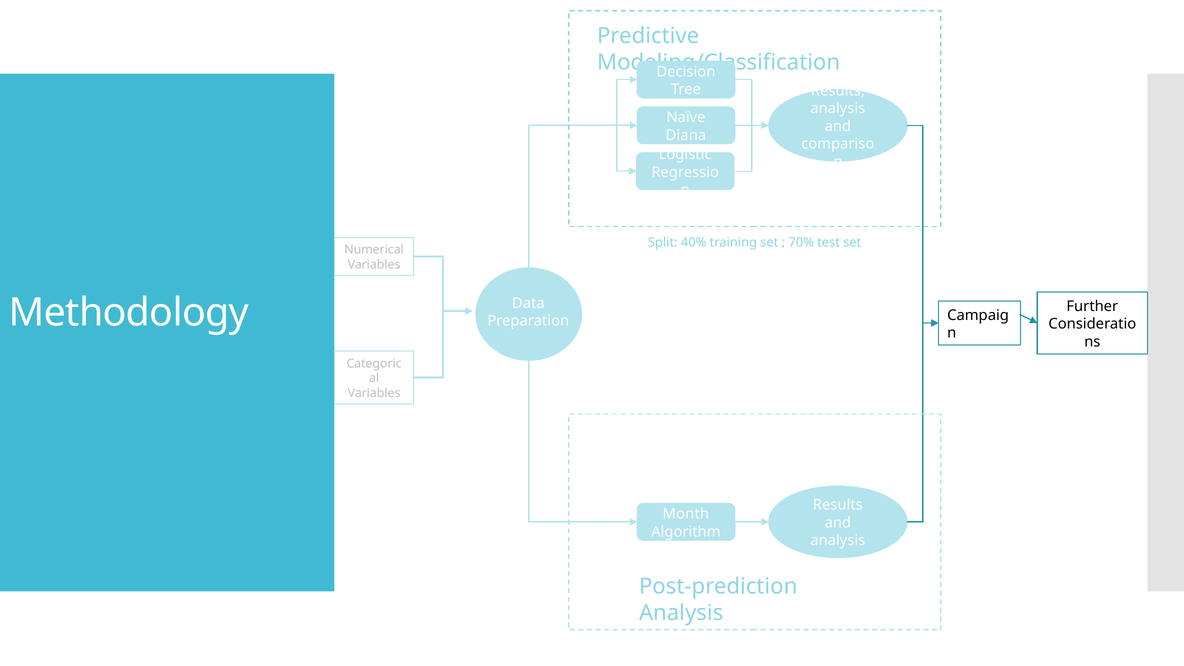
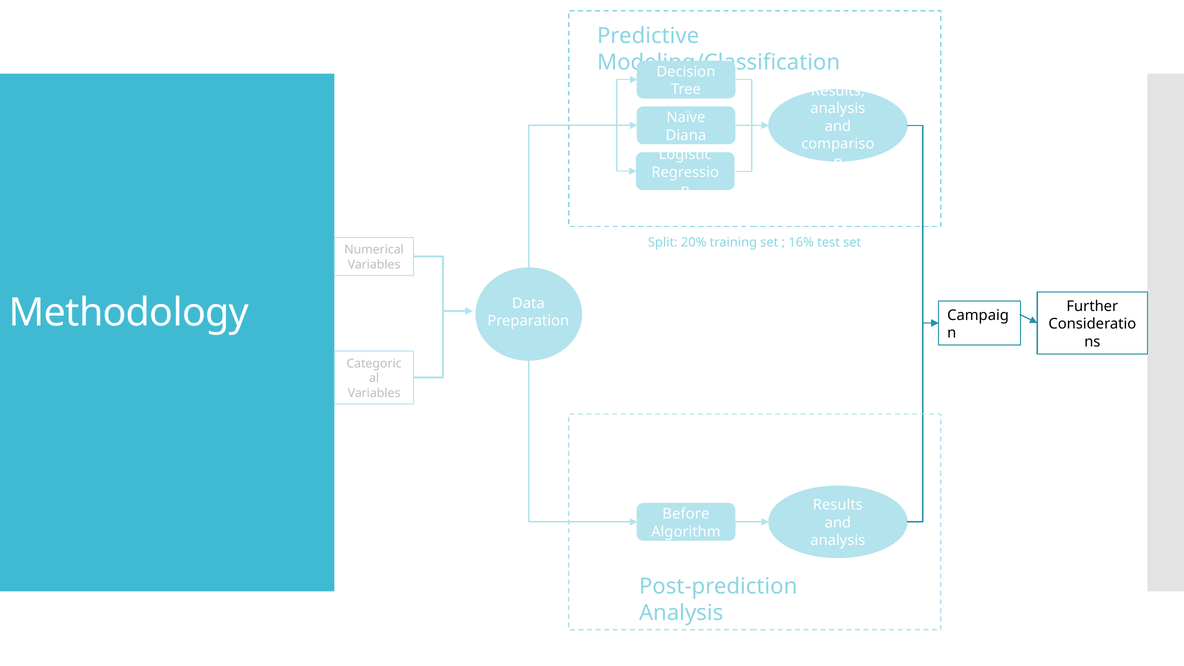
40%: 40% -> 20%
70%: 70% -> 16%
Month: Month -> Before
